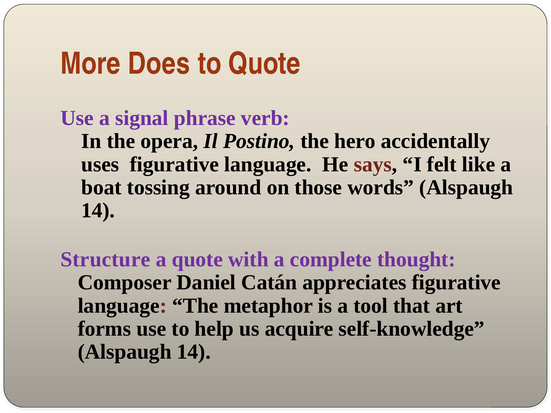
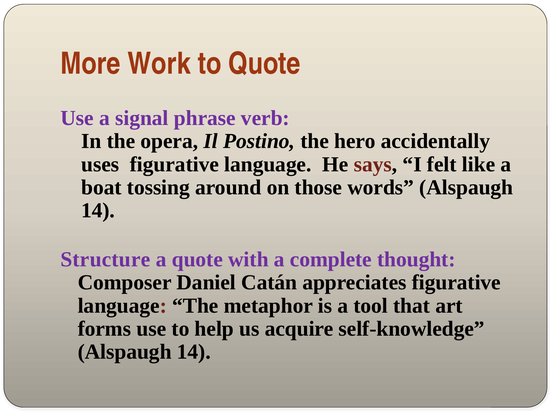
Does: Does -> Work
